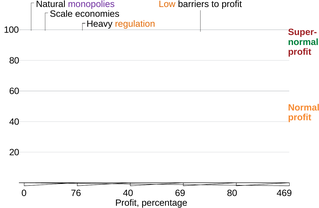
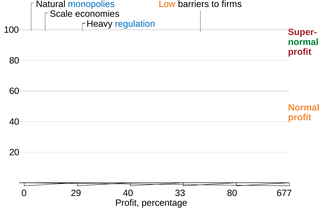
monopolies colour: purple -> blue
to profit: profit -> firms
regulation colour: orange -> blue
76: 76 -> 29
69: 69 -> 33
469: 469 -> 677
